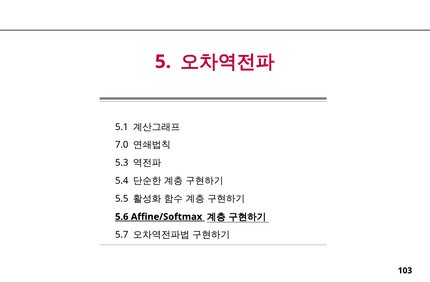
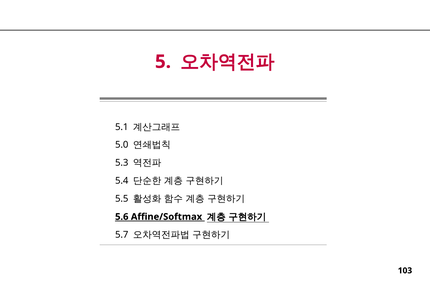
7.0: 7.0 -> 5.0
